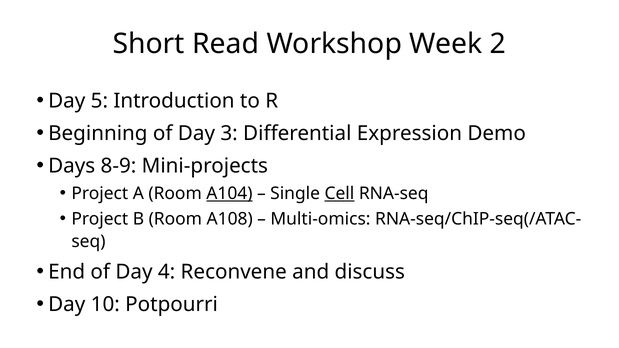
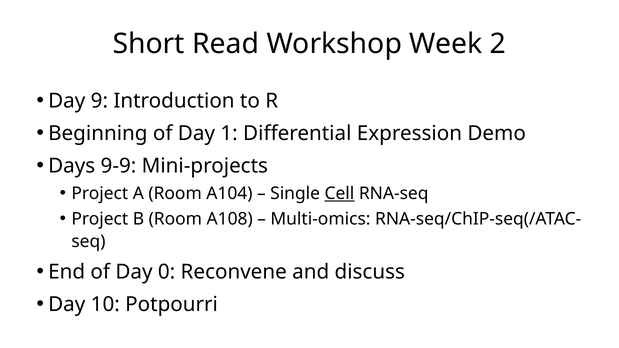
5: 5 -> 9
3: 3 -> 1
8-9: 8-9 -> 9-9
A104 underline: present -> none
4: 4 -> 0
